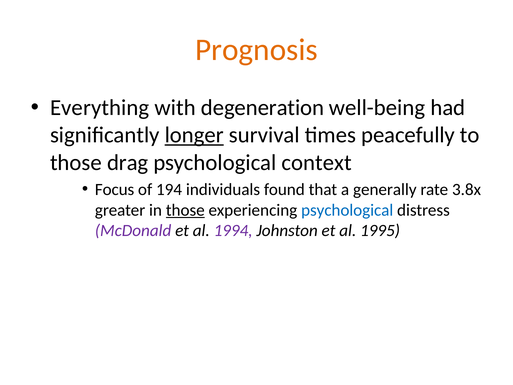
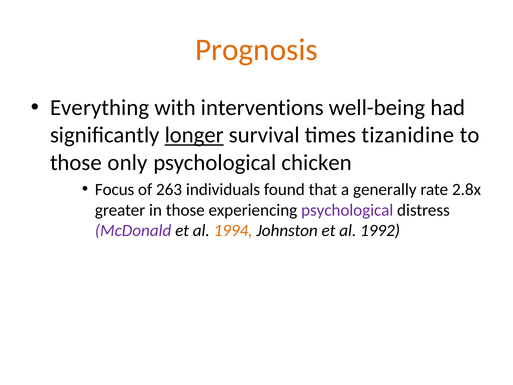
degeneration: degeneration -> interventions
peacefully: peacefully -> tizanidine
drag: drag -> only
context: context -> chicken
194: 194 -> 263
3.8x: 3.8x -> 2.8x
those at (185, 210) underline: present -> none
psychological at (347, 210) colour: blue -> purple
1994 colour: purple -> orange
1995: 1995 -> 1992
